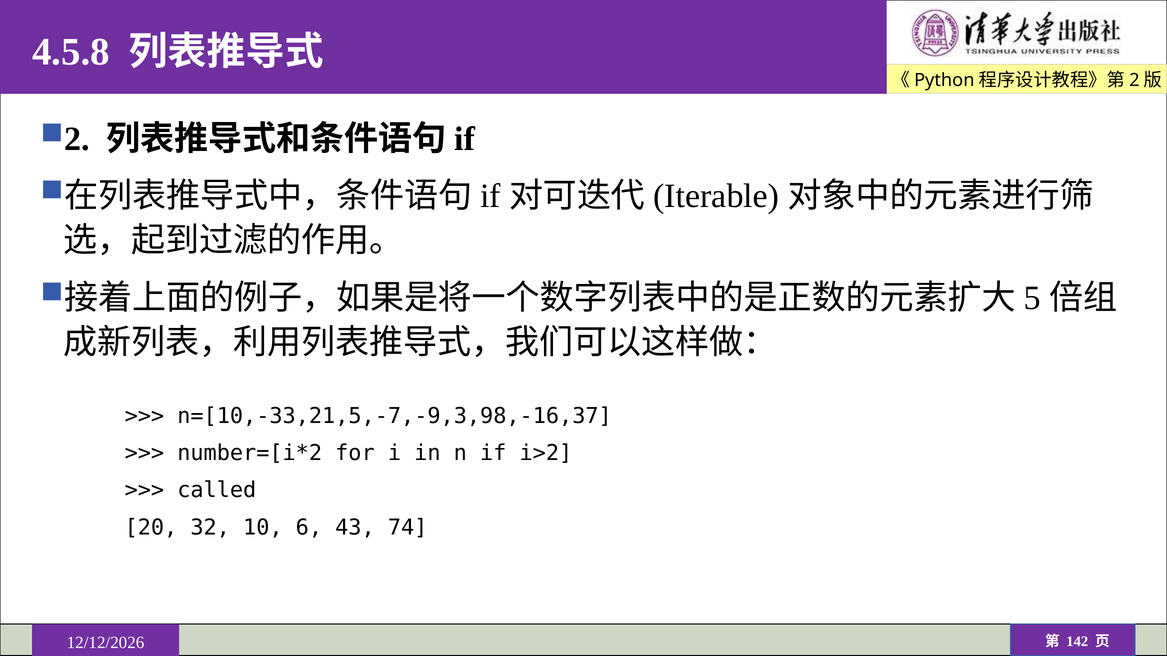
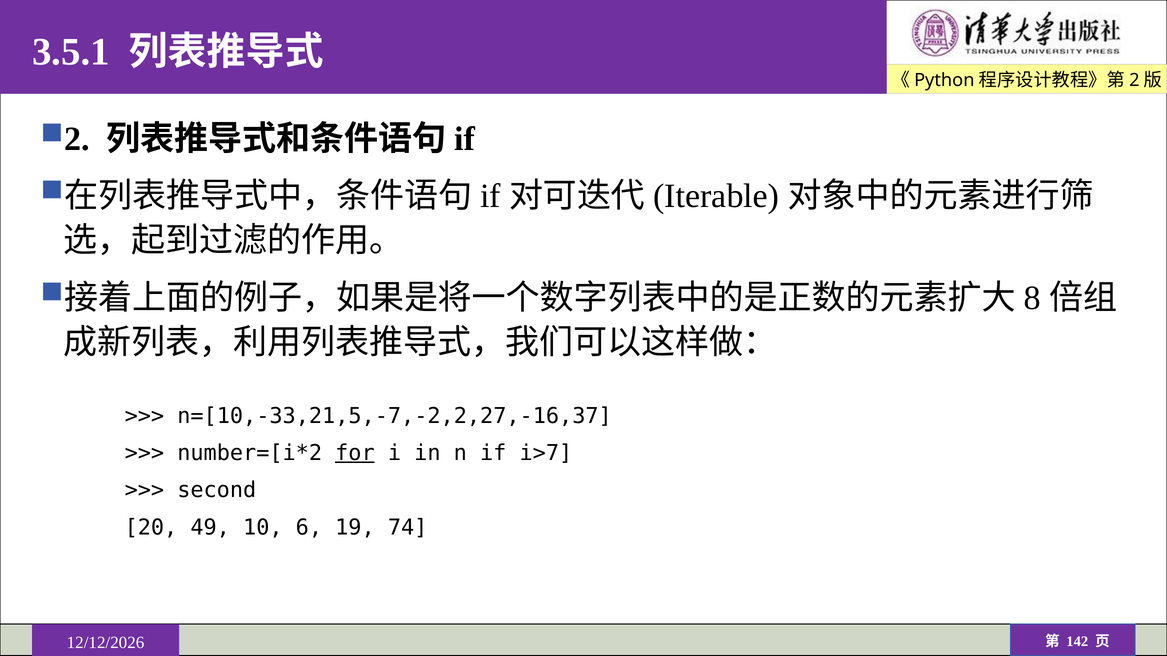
4.5.8: 4.5.8 -> 3.5.1
5: 5 -> 8
n=[10,-33,21,5,-7,-9,3,98,-16,37: n=[10,-33,21,5,-7,-9,3,98,-16,37 -> n=[10,-33,21,5,-7,-2,2,27,-16,37
for underline: none -> present
i>2: i>2 -> i>7
called: called -> second
32: 32 -> 49
43: 43 -> 19
